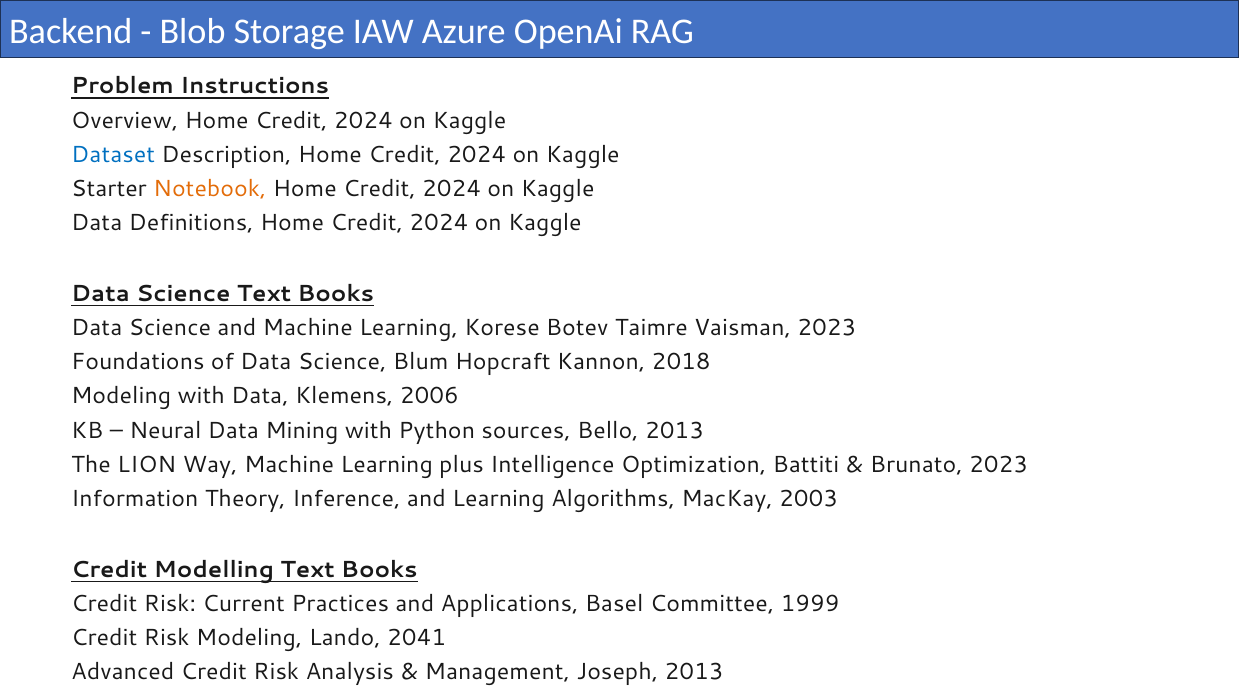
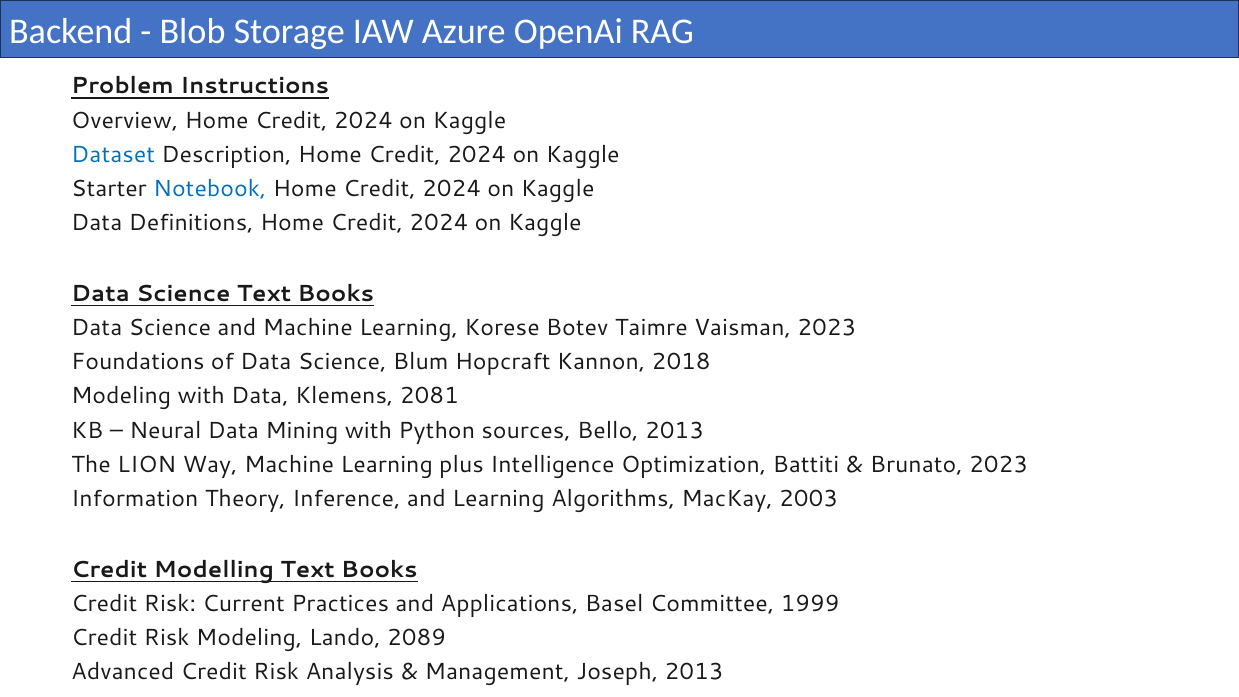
Notebook colour: orange -> blue
2006: 2006 -> 2081
2041: 2041 -> 2089
